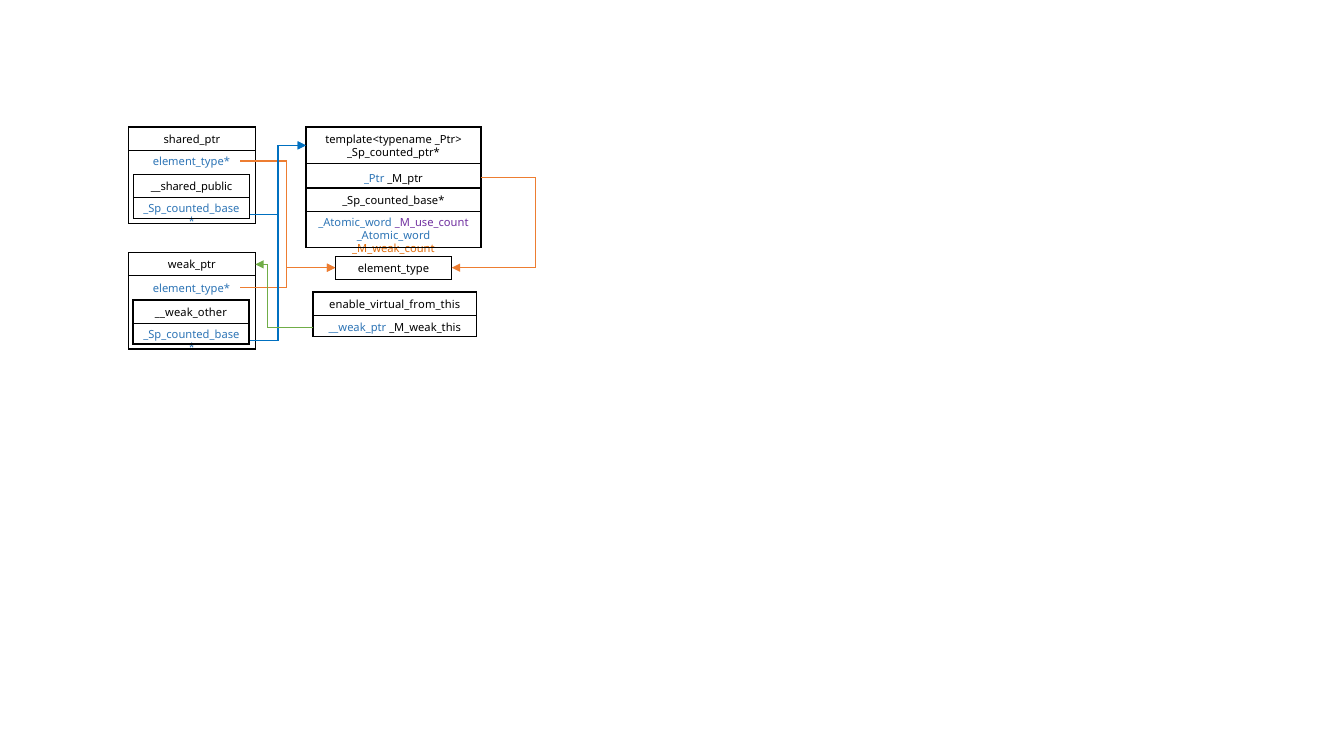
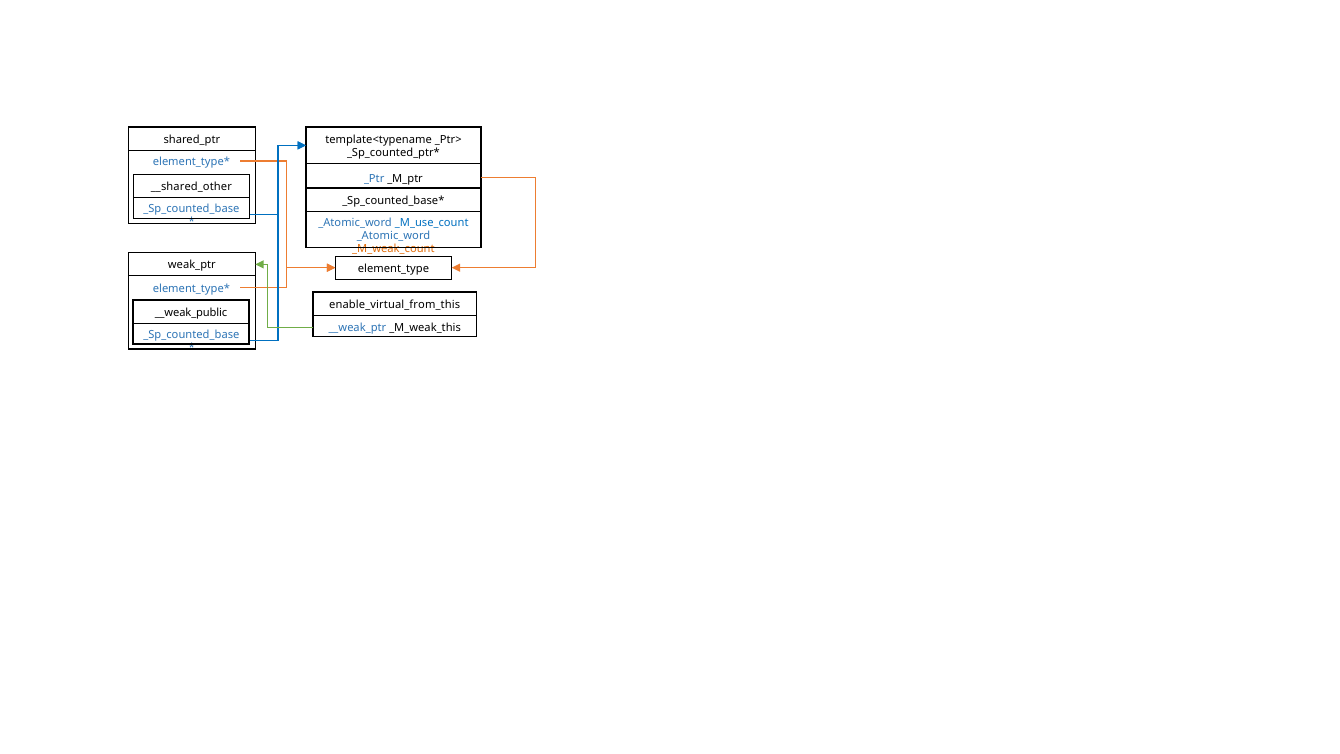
__shared_public: __shared_public -> __shared_other
_M_use_count colour: purple -> blue
__weak_other: __weak_other -> __weak_public
